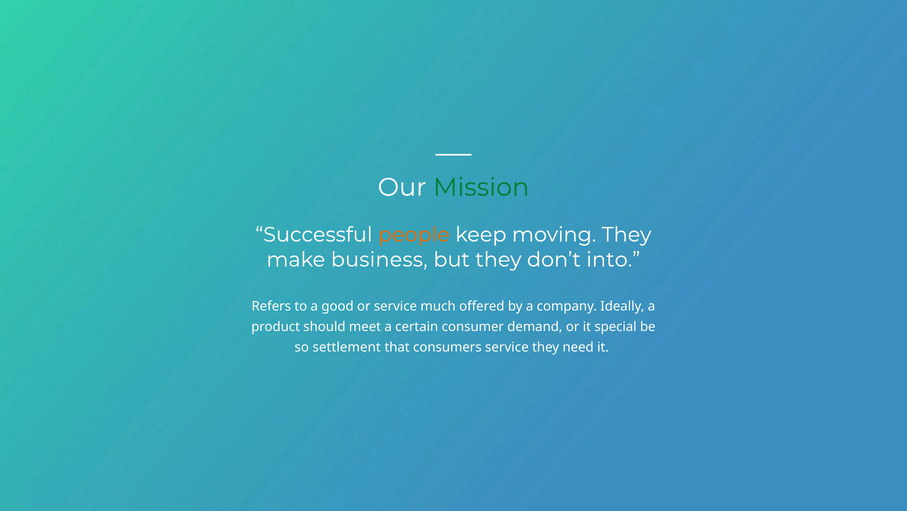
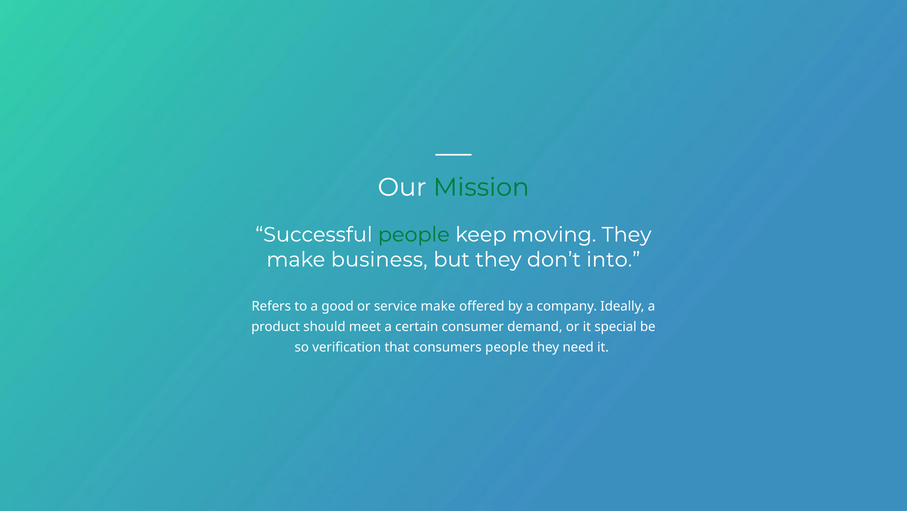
people at (414, 234) colour: orange -> green
service much: much -> make
settlement: settlement -> verification
consumers service: service -> people
